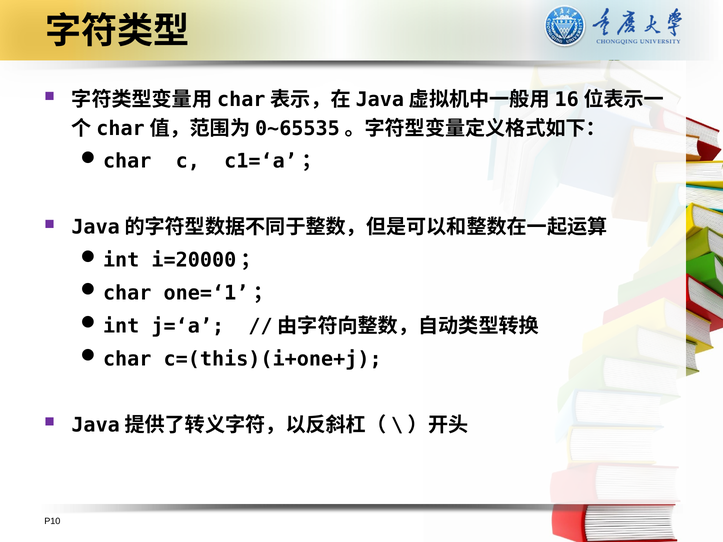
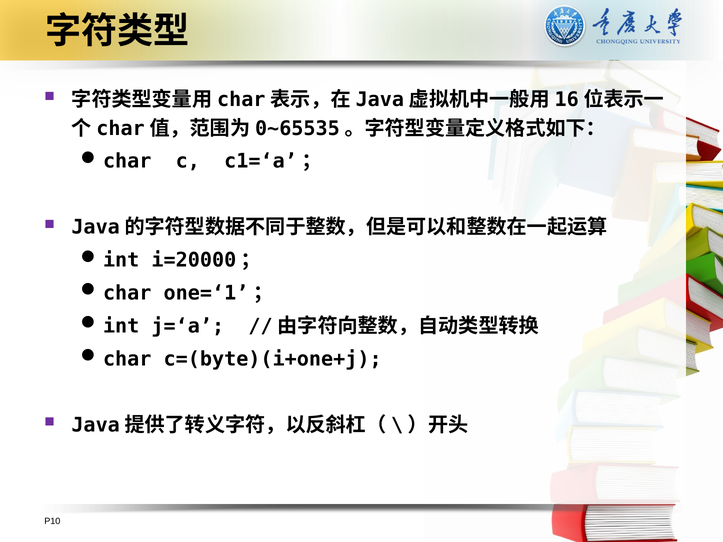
c=(this)(i+one+j: c=(this)(i+one+j -> c=(byte)(i+one+j
